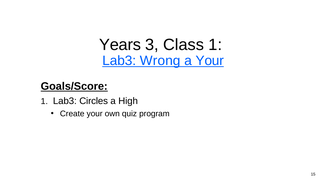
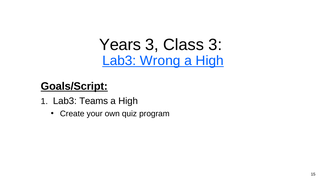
Class 1: 1 -> 3
Your at (210, 61): Your -> High
Goals/Score: Goals/Score -> Goals/Script
Circles: Circles -> Teams
